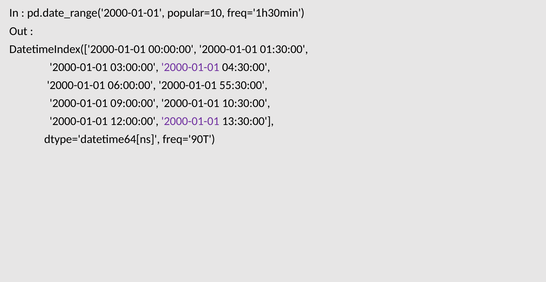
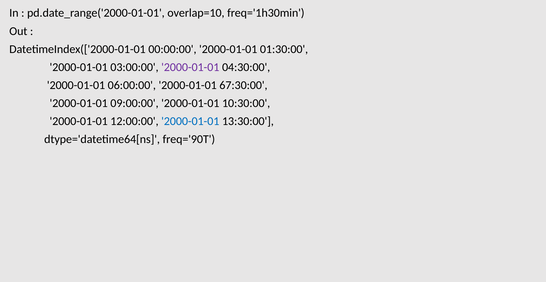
popular=10: popular=10 -> overlap=10
55:30:00: 55:30:00 -> 67:30:00
2000-01-01 at (190, 121) colour: purple -> blue
